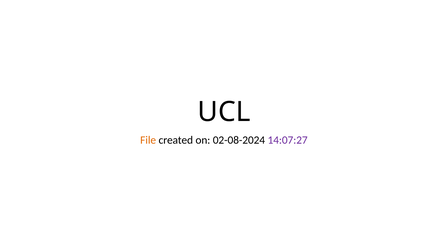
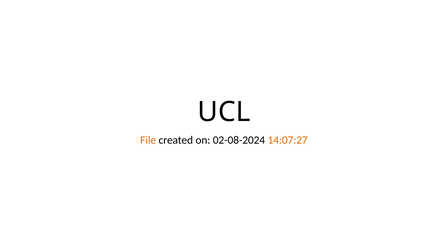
14:07:27 colour: purple -> orange
